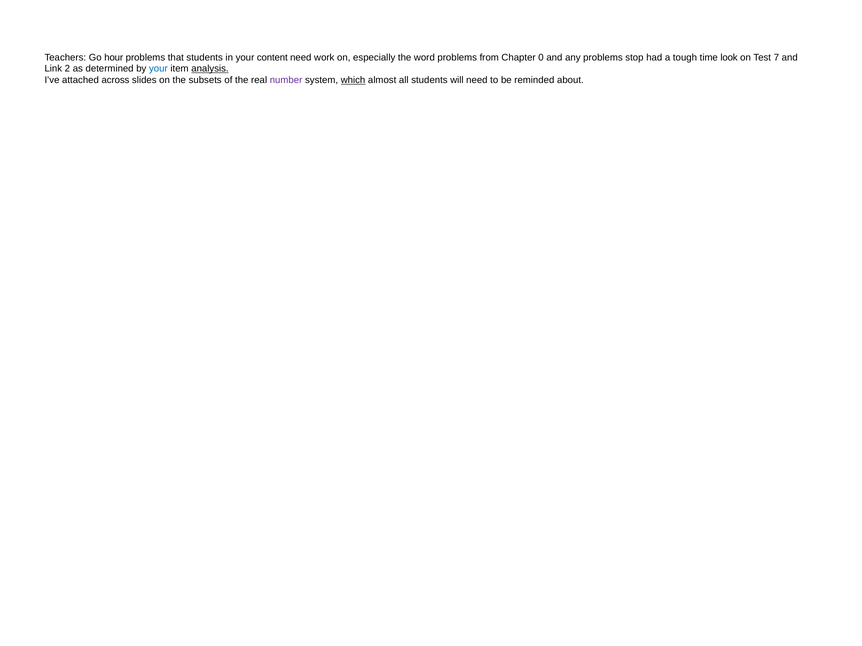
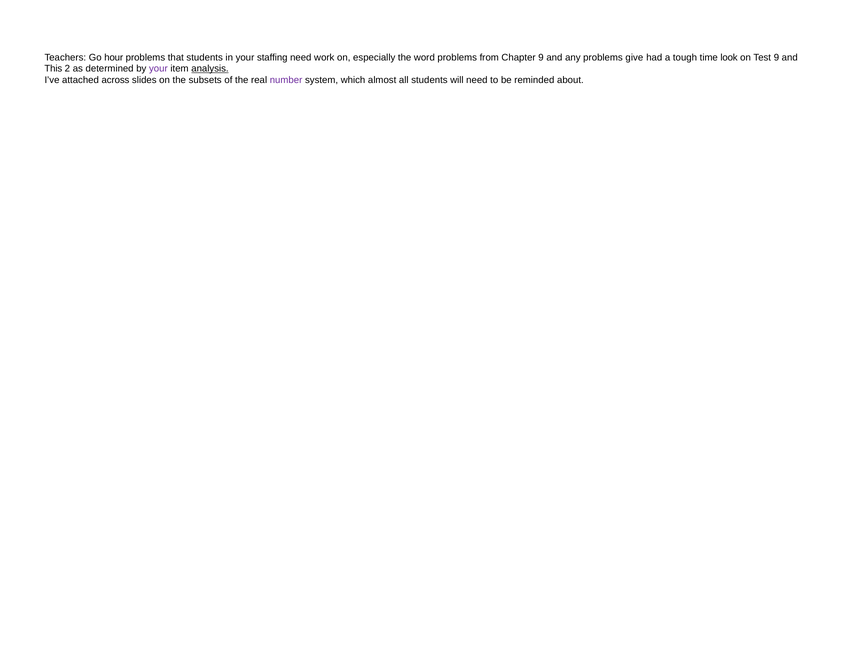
content: content -> staffing
Chapter 0: 0 -> 9
stop: stop -> give
Test 7: 7 -> 9
Link: Link -> This
your at (158, 69) colour: blue -> purple
which underline: present -> none
